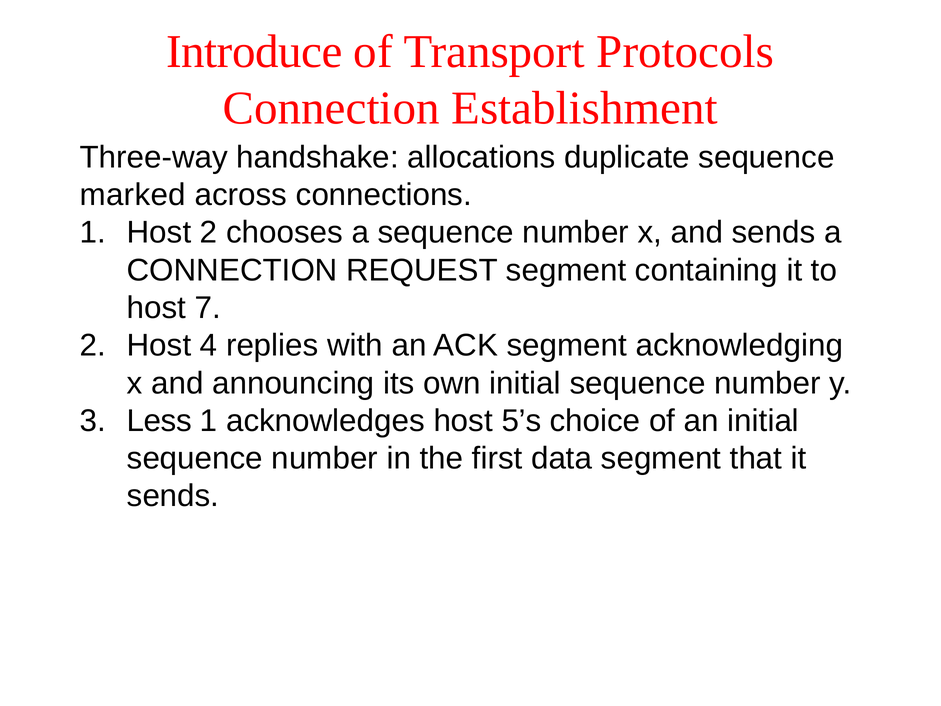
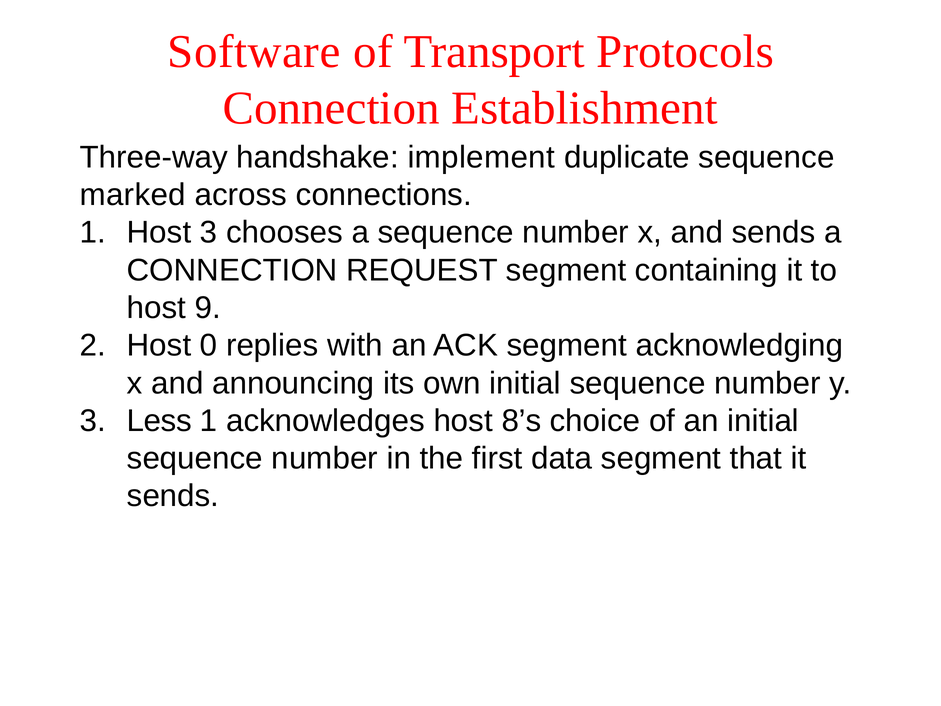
Introduce: Introduce -> Software
allocations: allocations -> implement
Host 2: 2 -> 3
7: 7 -> 9
4: 4 -> 0
5’s: 5’s -> 8’s
